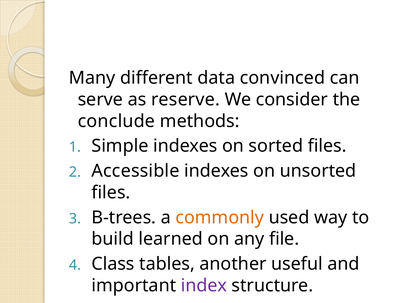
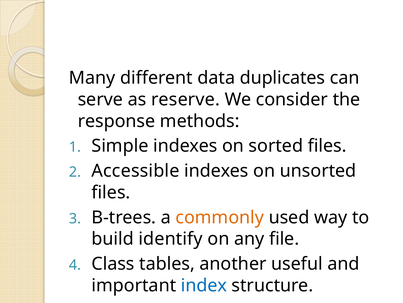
convinced: convinced -> duplicates
conclude: conclude -> response
learned: learned -> identify
index colour: purple -> blue
